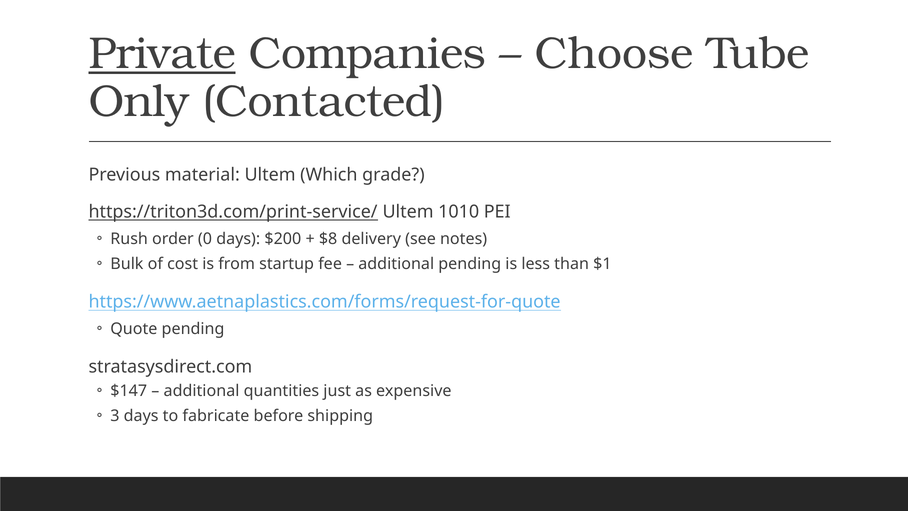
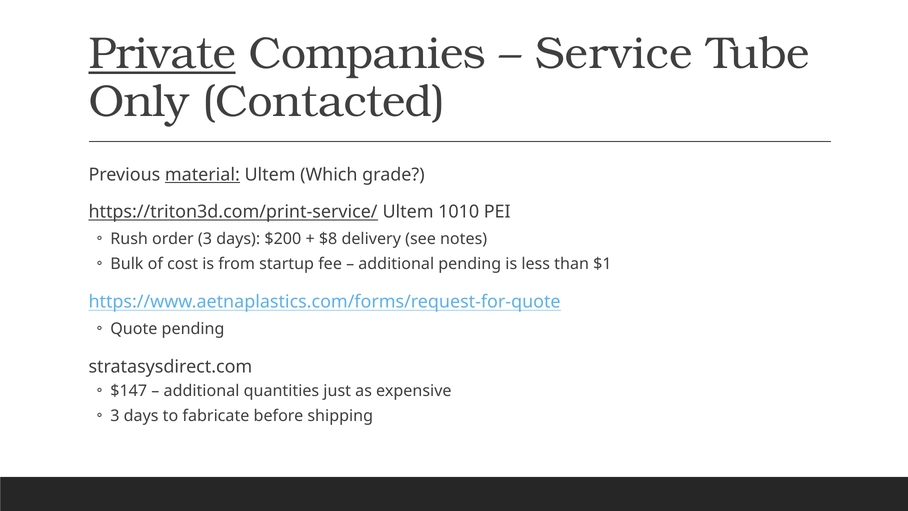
Choose: Choose -> Service
material underline: none -> present
order 0: 0 -> 3
